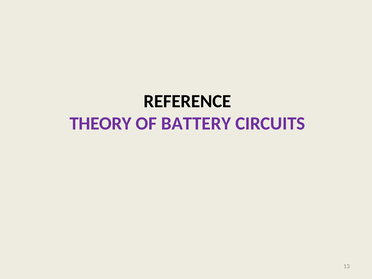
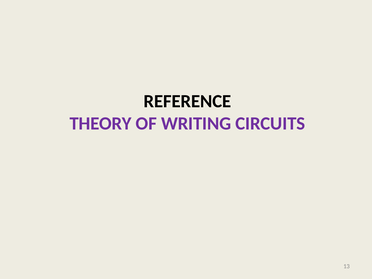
BATTERY: BATTERY -> WRITING
